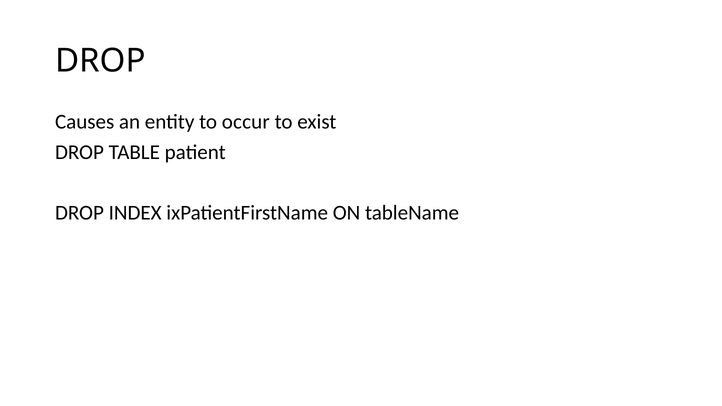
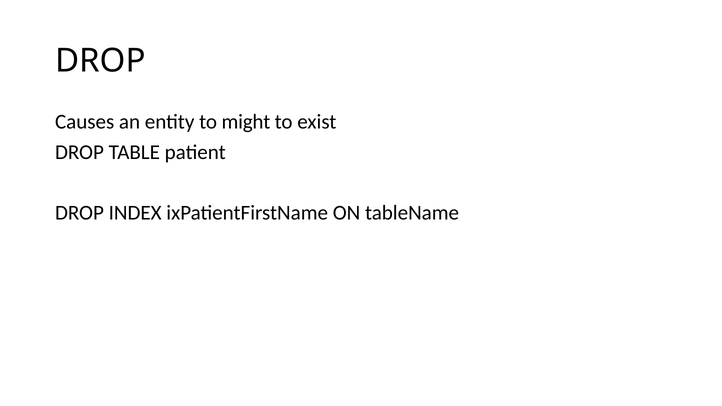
occur: occur -> might
